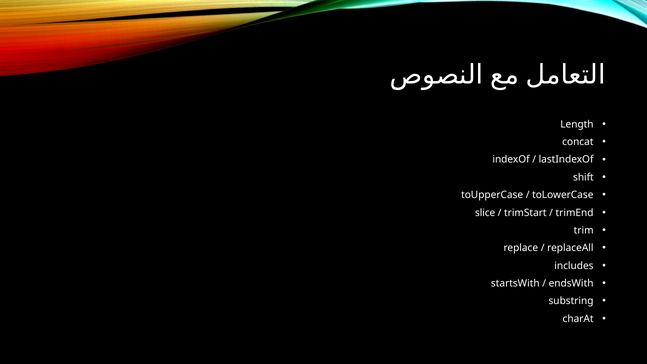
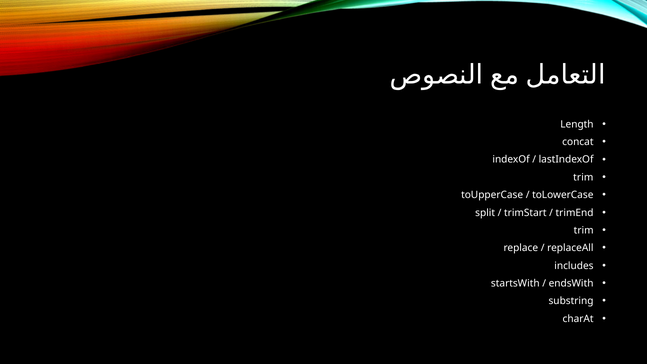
shift at (583, 177): shift -> trim
slice: slice -> split
